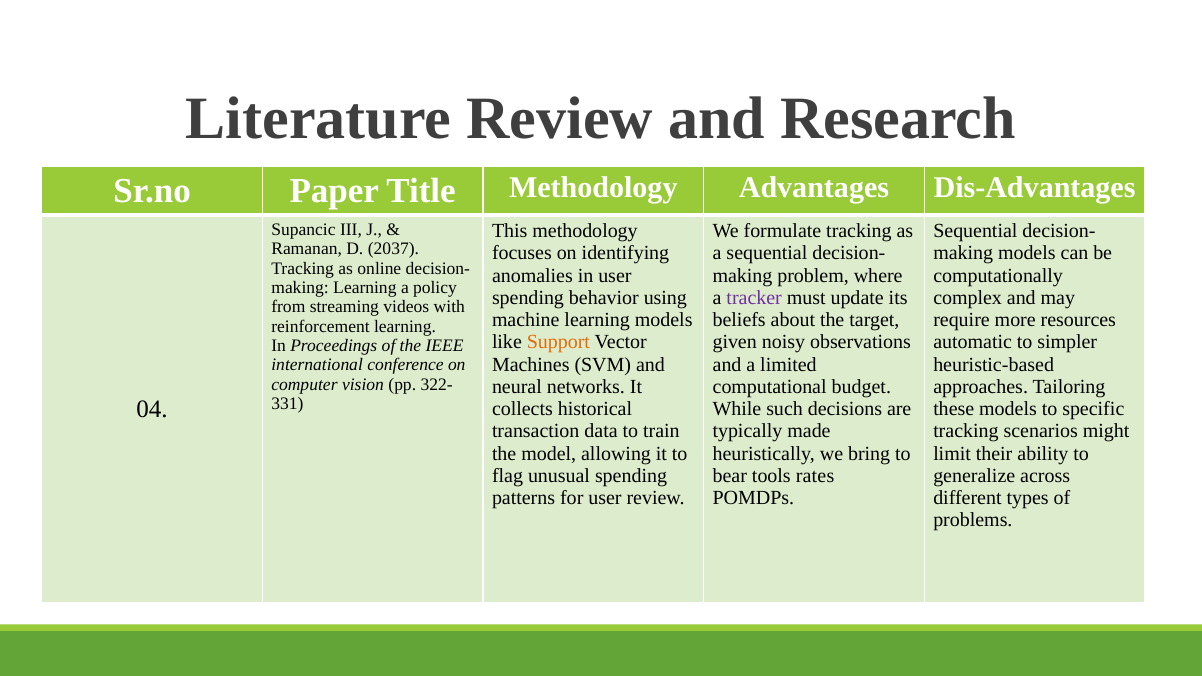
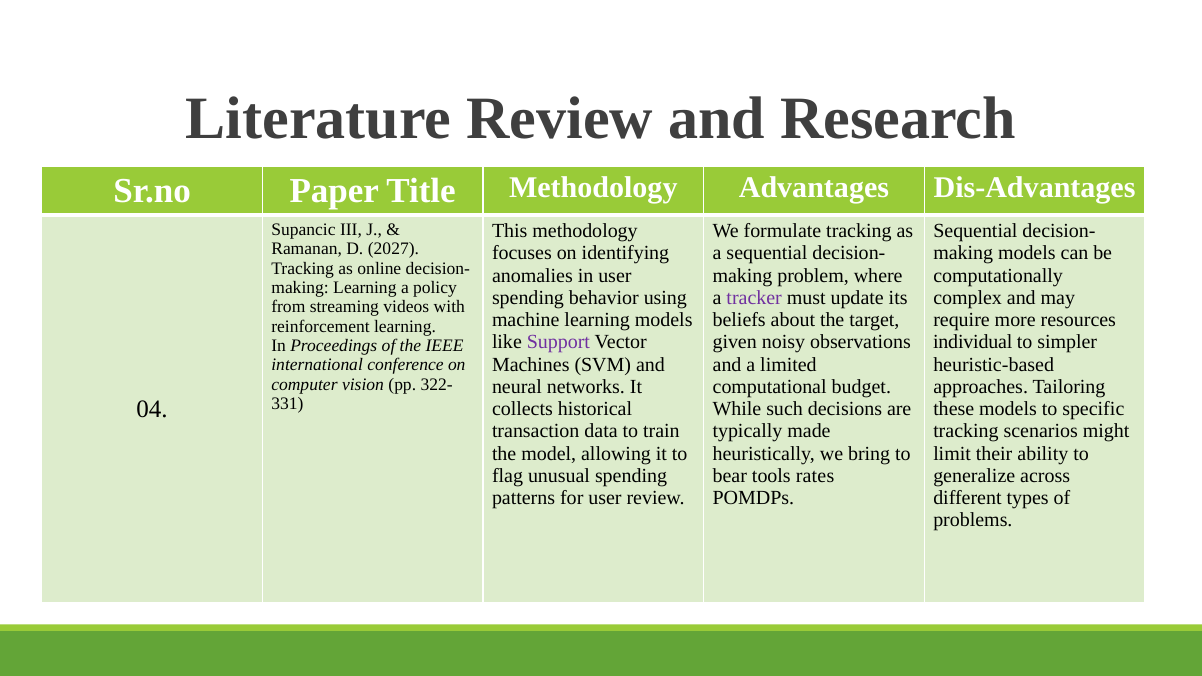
2037: 2037 -> 2027
Support colour: orange -> purple
automatic: automatic -> individual
